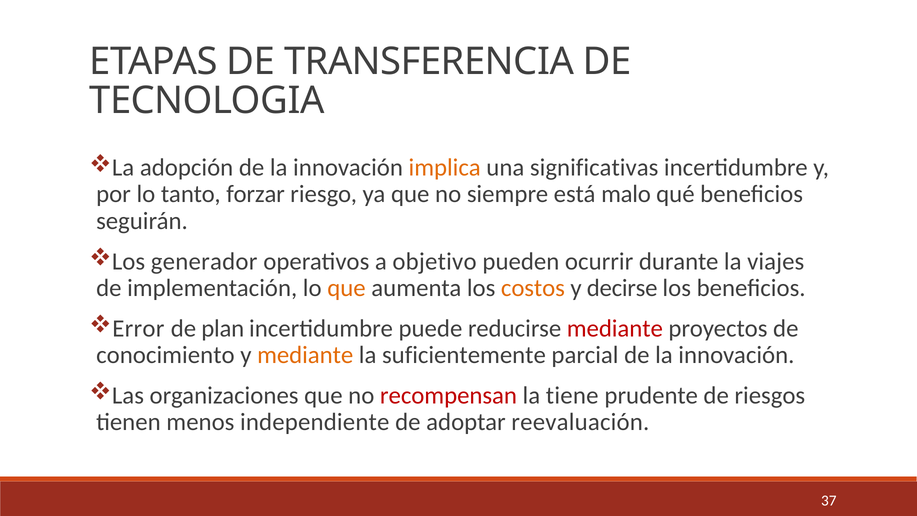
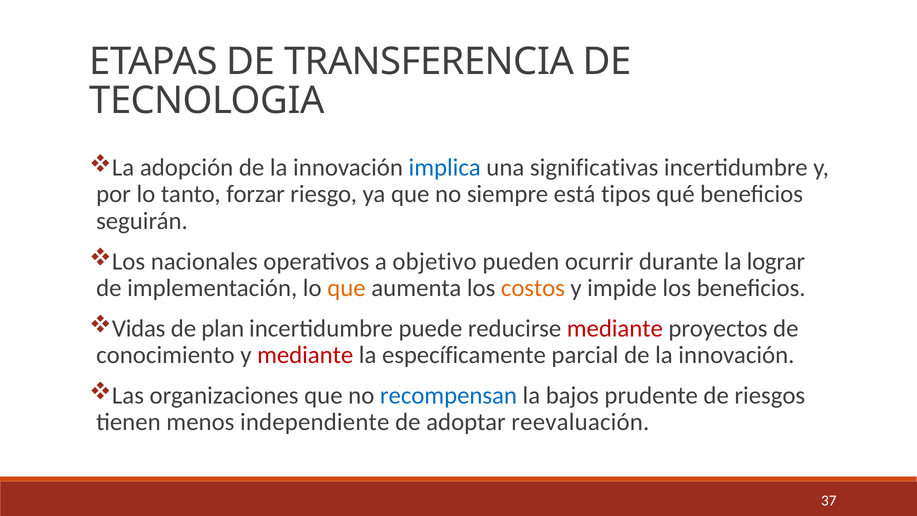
implica colour: orange -> blue
malo: malo -> tipos
generador: generador -> nacionales
viajes: viajes -> lograr
decirse: decirse -> impide
Error: Error -> Vidas
mediante at (305, 355) colour: orange -> red
suficientemente: suficientemente -> específicamente
recompensan colour: red -> blue
tiene: tiene -> bajos
